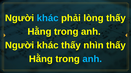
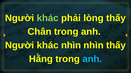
khác at (48, 18) colour: light blue -> light green
Hằng at (40, 32): Hằng -> Chân
khác thấy: thấy -> nhìn
